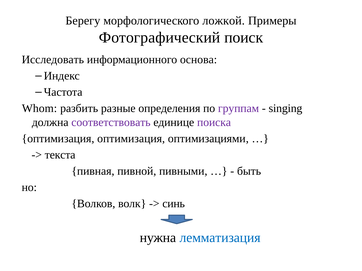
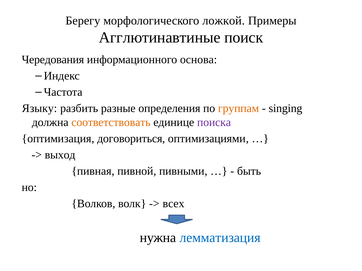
Фотографический: Фотографический -> Агглютинавтиные
Исследовать: Исследовать -> Чередования
Whom: Whom -> Языку
группам colour: purple -> orange
соответствовать colour: purple -> orange
оптимизация оптимизация: оптимизация -> договориться
текста: текста -> выход
синь: синь -> всех
